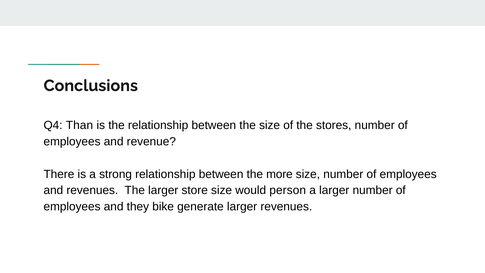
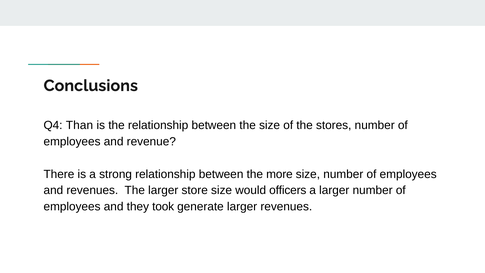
person: person -> officers
bike: bike -> took
